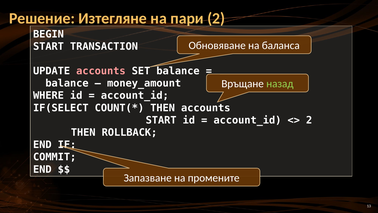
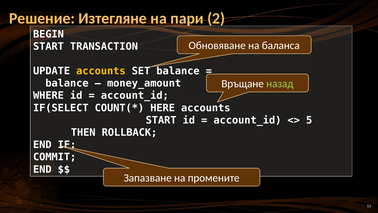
accounts at (101, 71) colour: pink -> yellow
THEN at (163, 108): THEN -> HERE
2 at (309, 120): 2 -> 5
